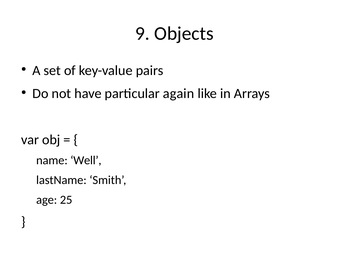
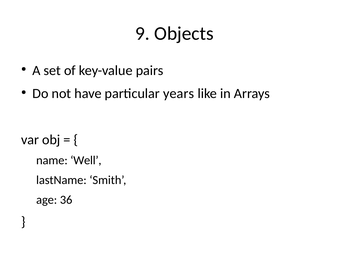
again: again -> years
25: 25 -> 36
